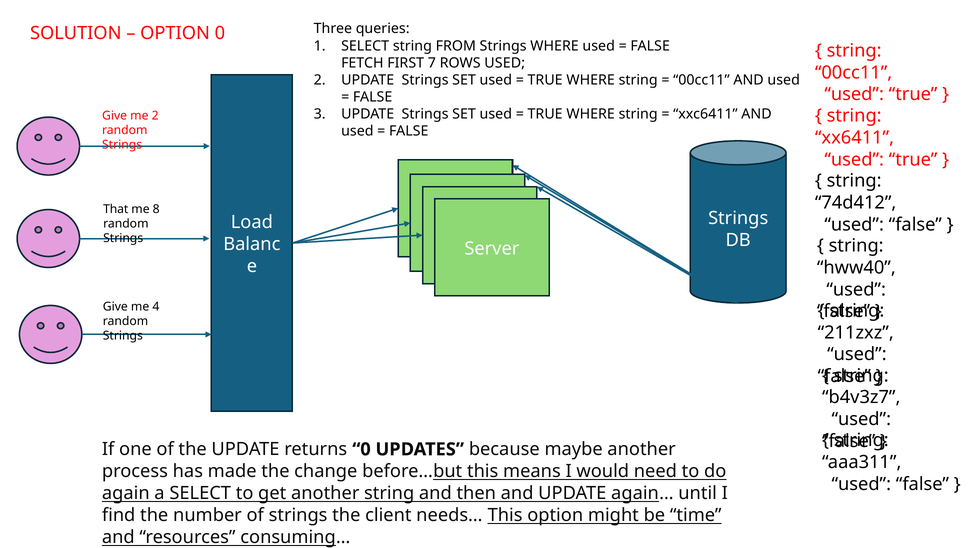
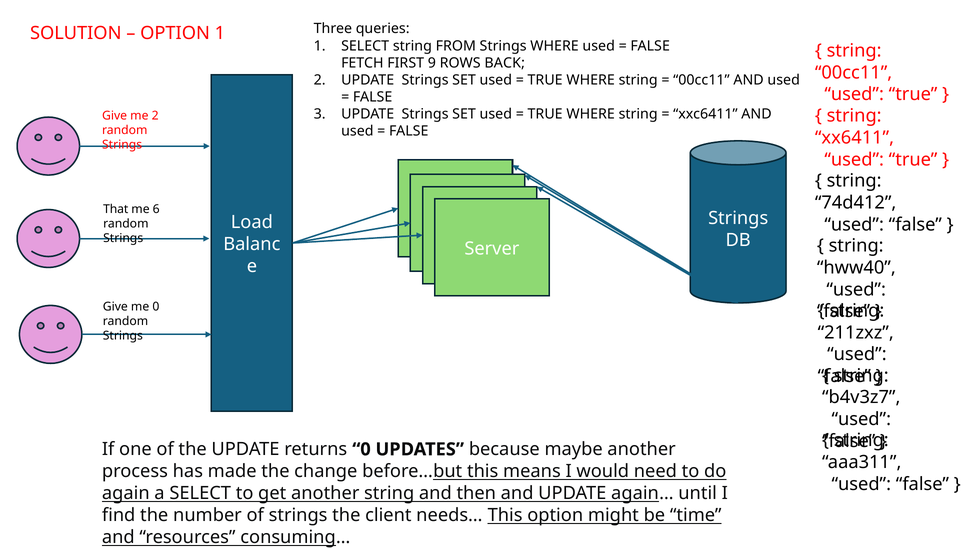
OPTION 0: 0 -> 1
7: 7 -> 9
ROWS USED: USED -> BACK
8: 8 -> 6
me 4: 4 -> 0
